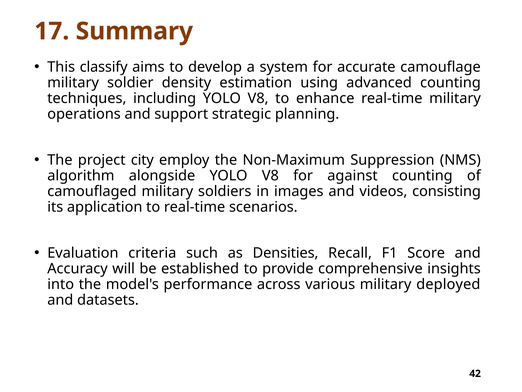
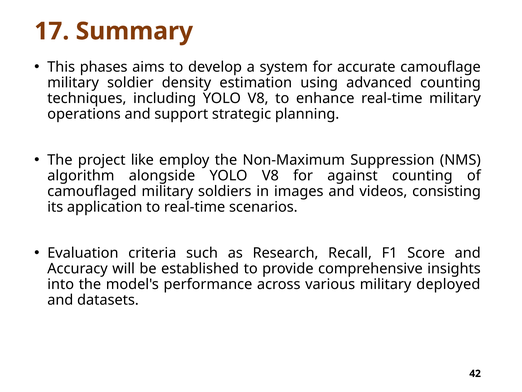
classify: classify -> phases
city: city -> like
Densities: Densities -> Research
